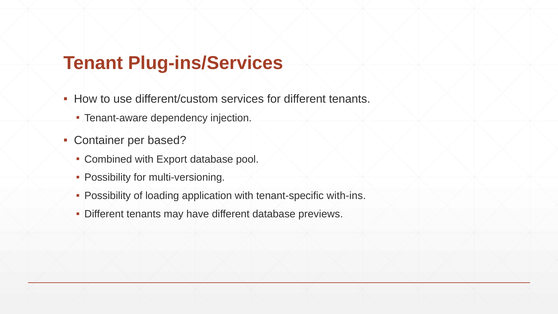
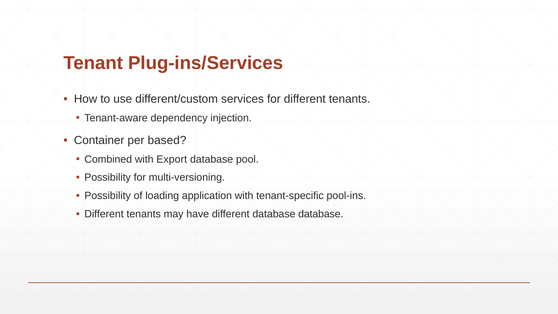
with-ins: with-ins -> pool-ins
database previews: previews -> database
